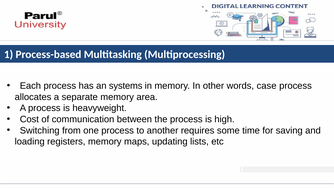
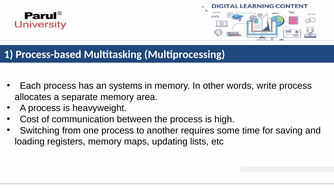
case: case -> write
